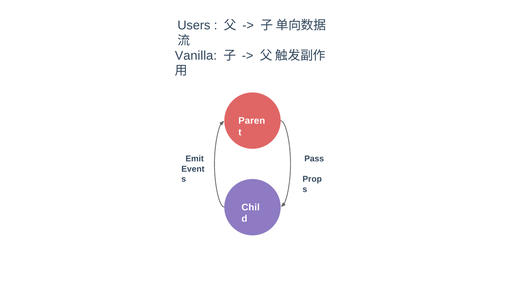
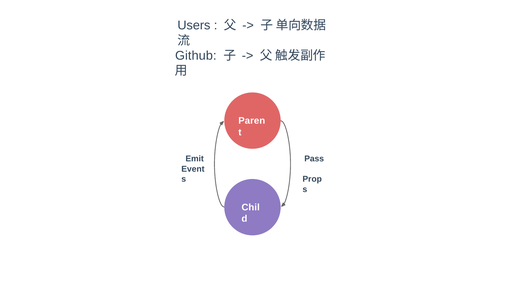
Vanilla: Vanilla -> Github
